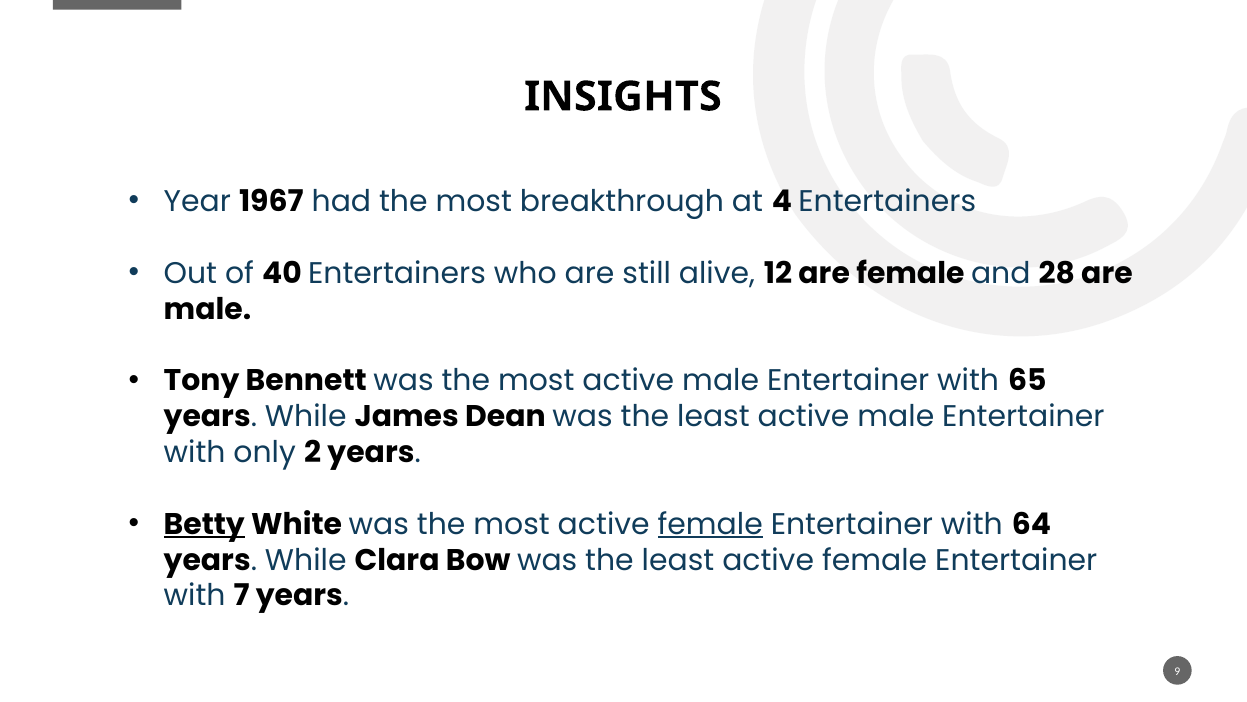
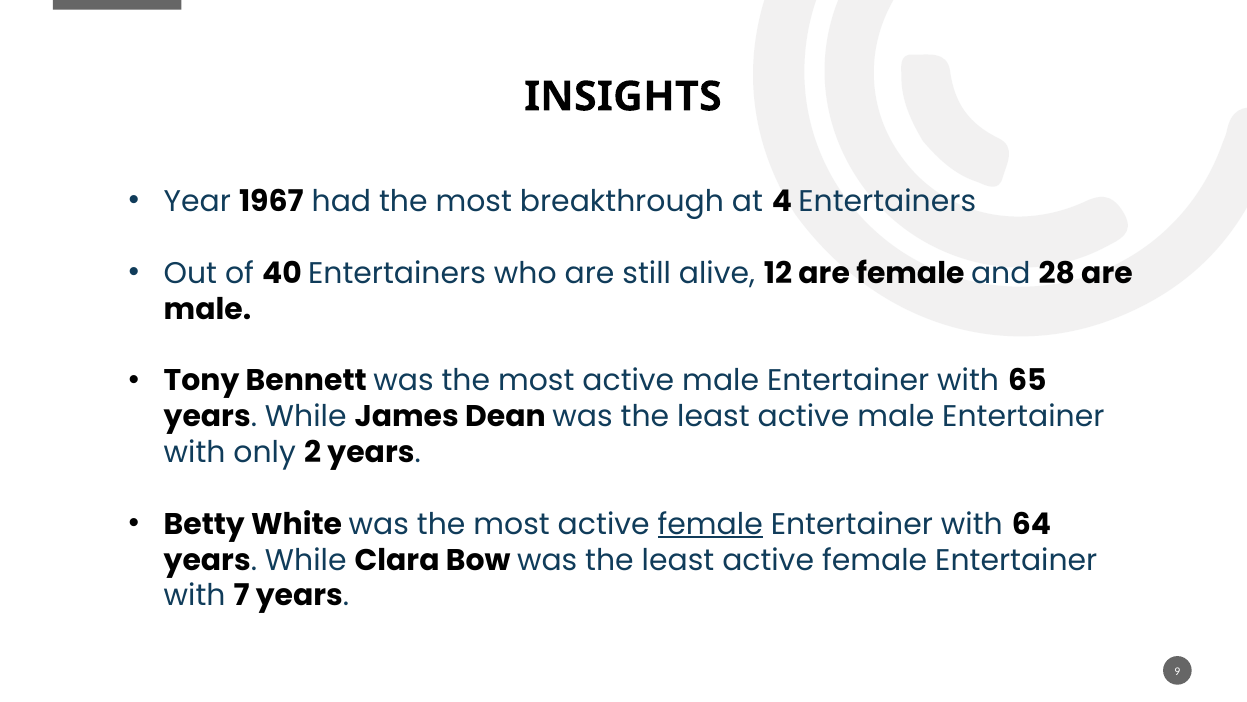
Betty underline: present -> none
